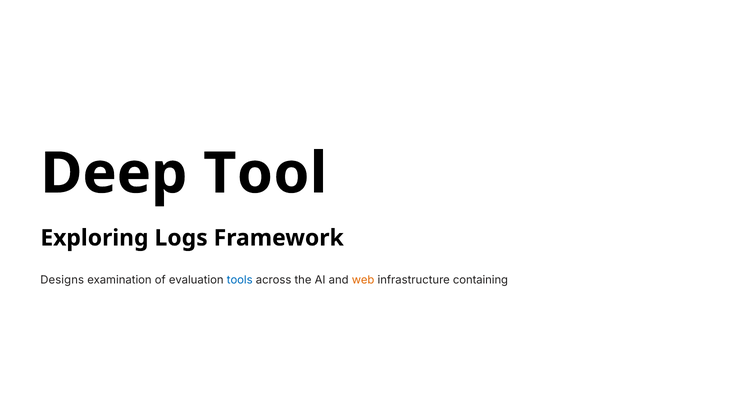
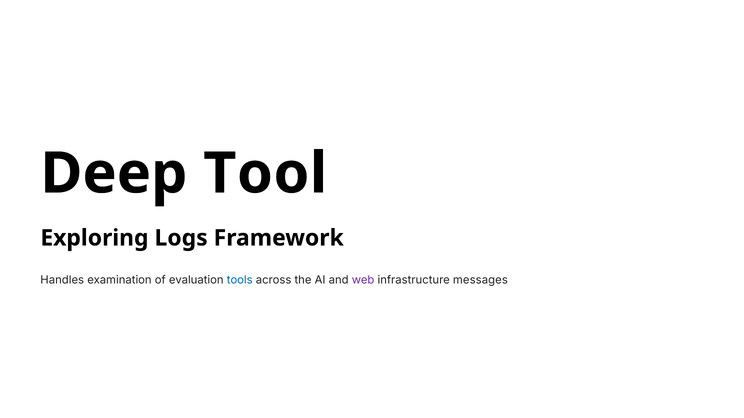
Designs: Designs -> Handles
web colour: orange -> purple
containing: containing -> messages
